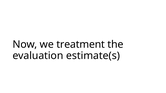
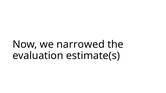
treatment: treatment -> narrowed
